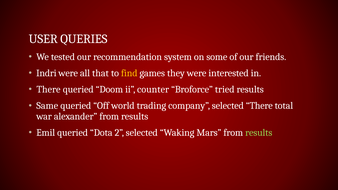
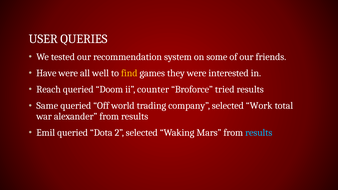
Indri: Indri -> Have
that: that -> well
There at (48, 90): There -> Reach
selected There: There -> Work
results at (259, 133) colour: light green -> light blue
